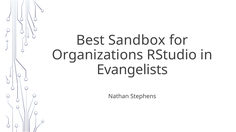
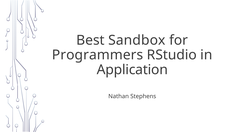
Organizations: Organizations -> Programmers
Evangelists: Evangelists -> Application
